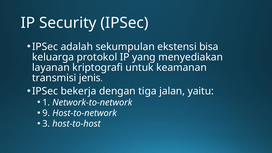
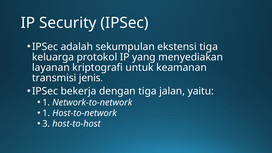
ekstensi bisa: bisa -> tiga
9 at (46, 113): 9 -> 1
